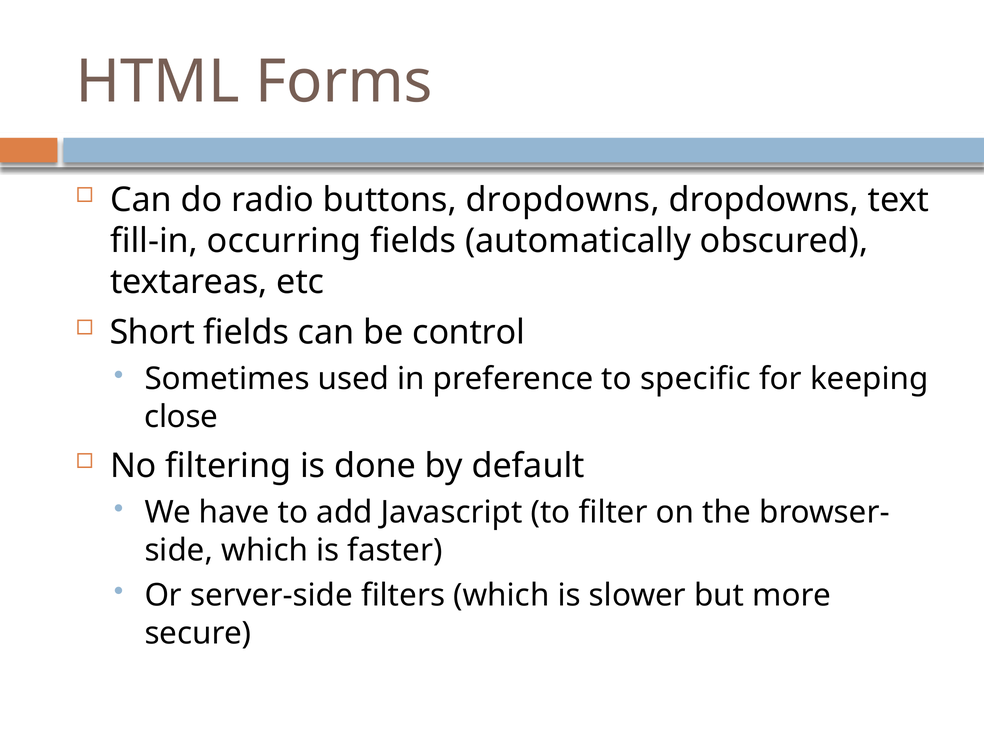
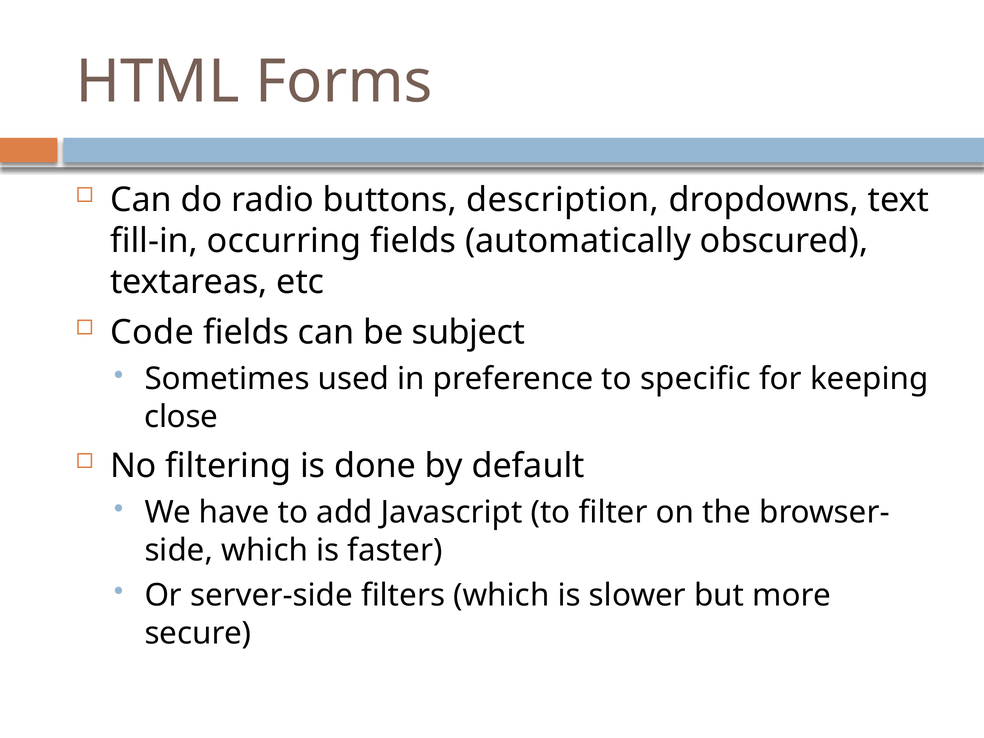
buttons dropdowns: dropdowns -> description
Short: Short -> Code
control: control -> subject
